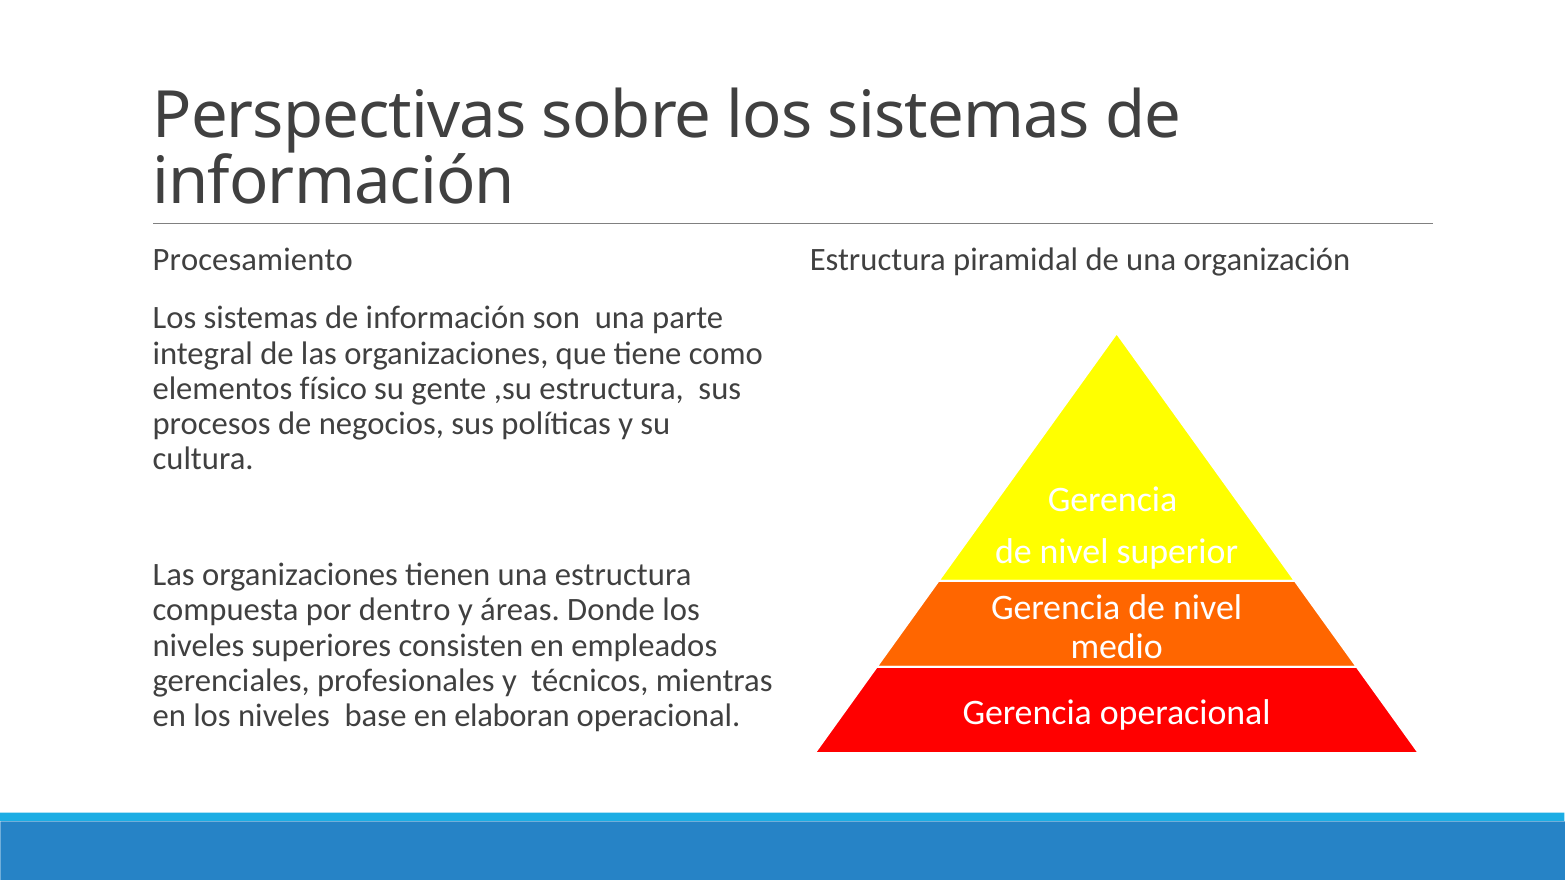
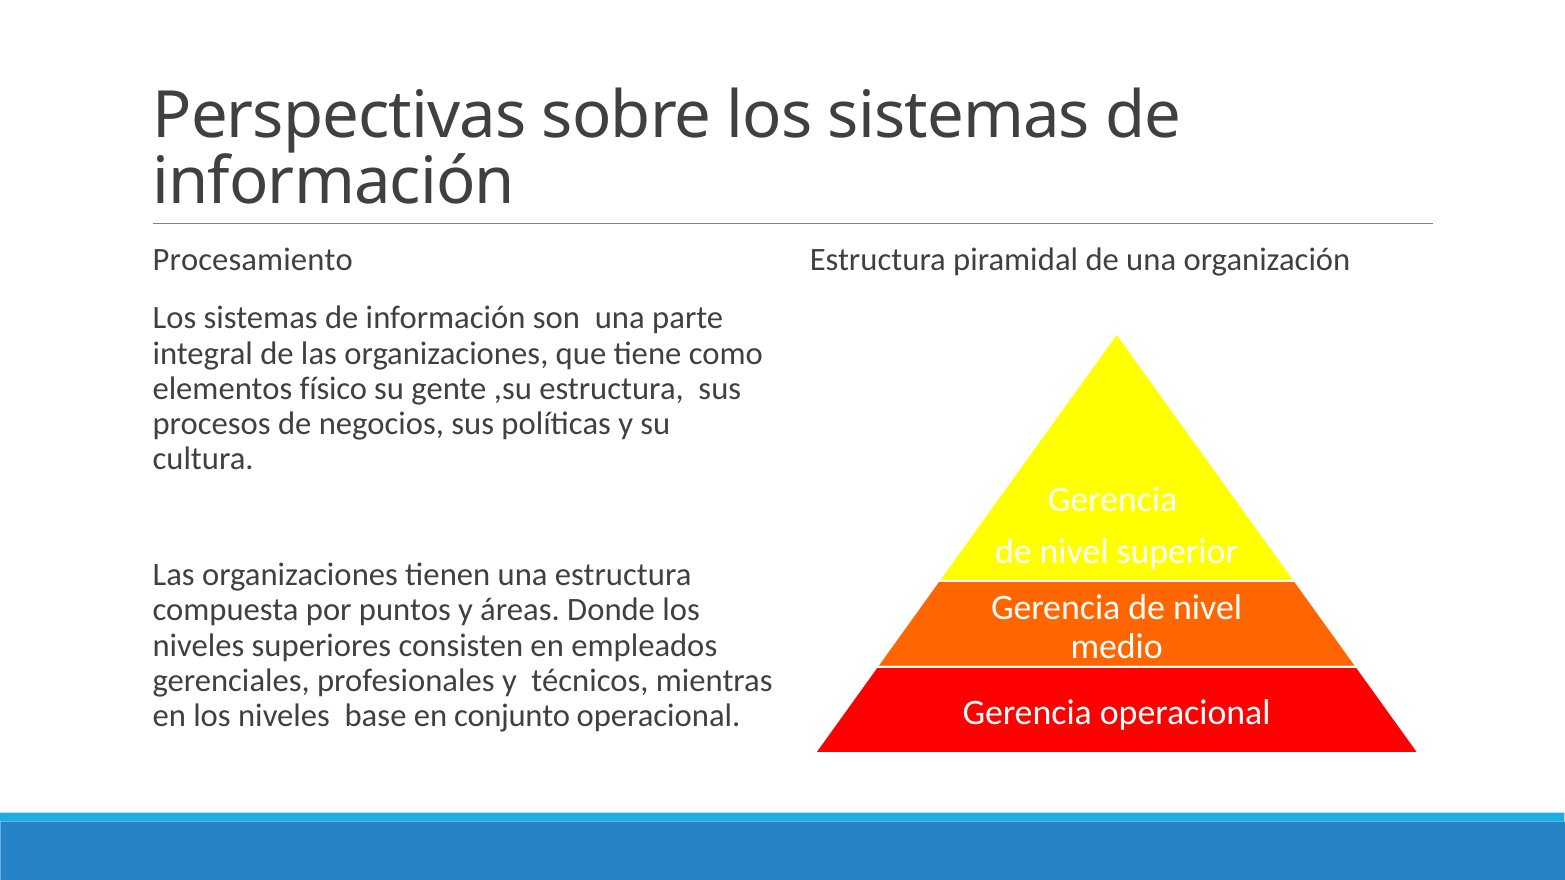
dentro: dentro -> puntos
elaboran: elaboran -> conjunto
